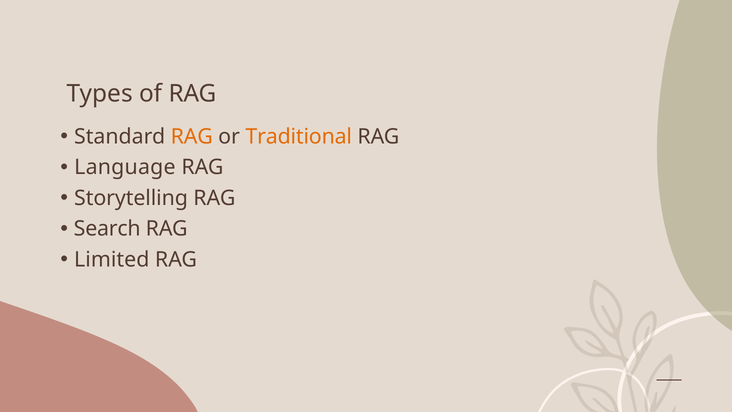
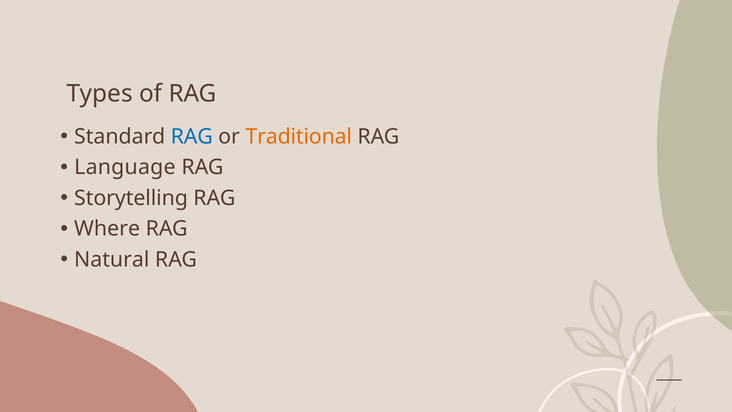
RAG at (192, 137) colour: orange -> blue
Search: Search -> Where
Limited: Limited -> Natural
